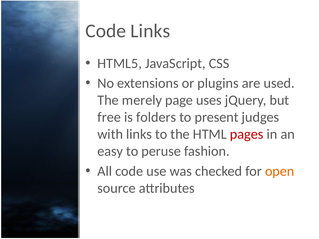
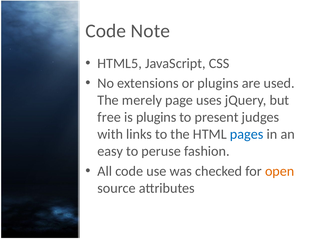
Code Links: Links -> Note
is folders: folders -> plugins
pages colour: red -> blue
